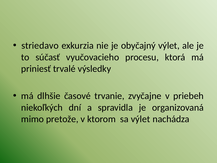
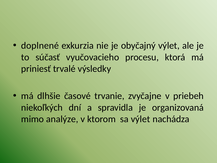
striedavo: striedavo -> doplnené
pretože: pretože -> analýze
